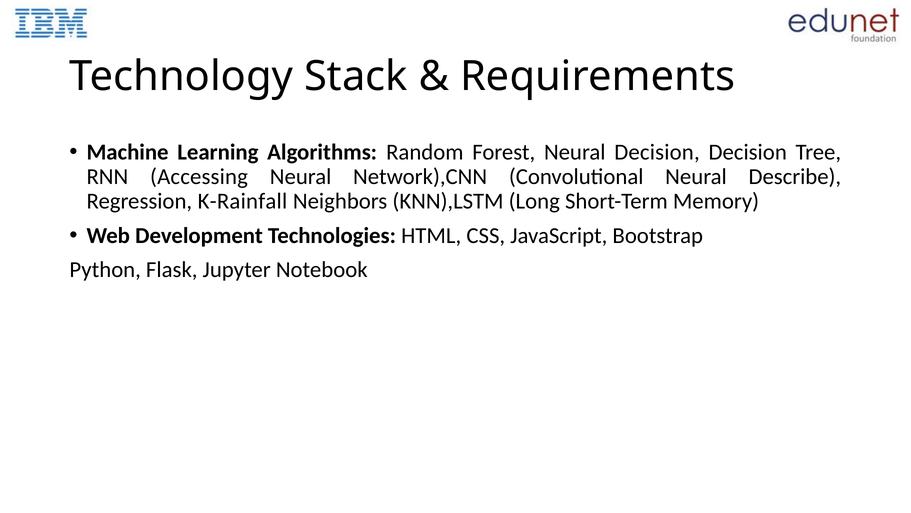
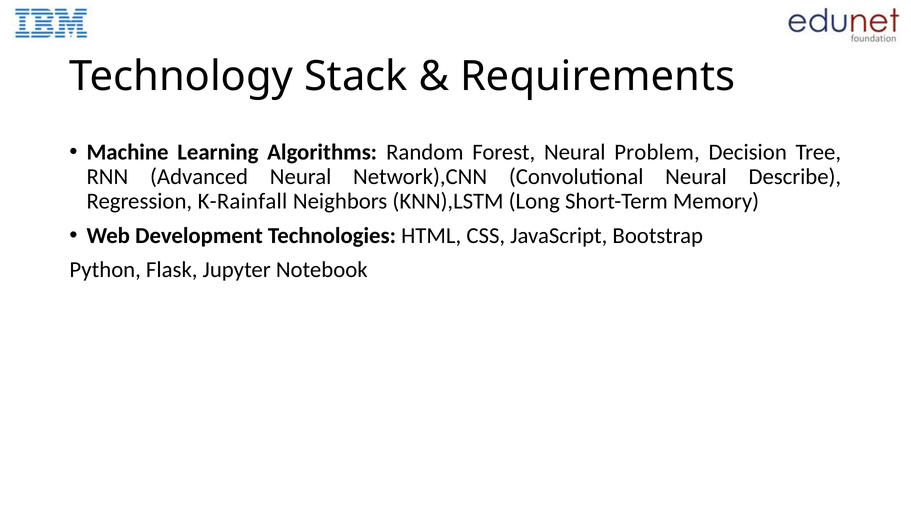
Neural Decision: Decision -> Problem
Accessing: Accessing -> Advanced
